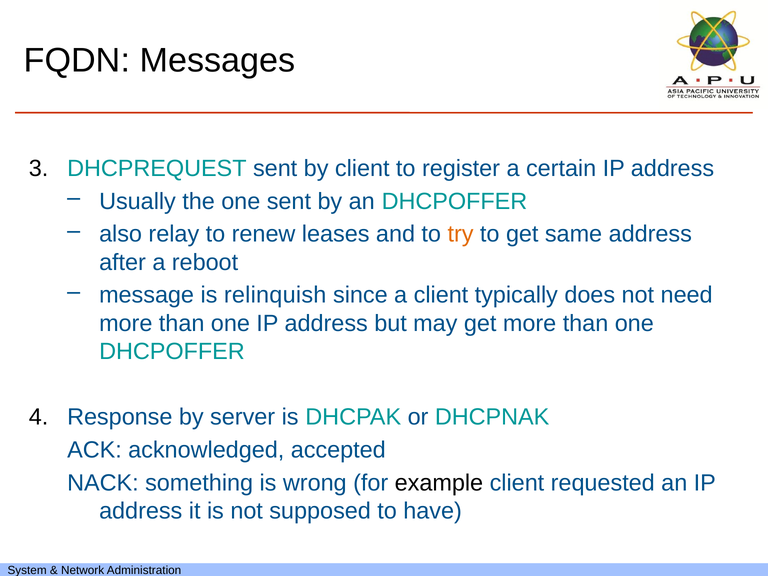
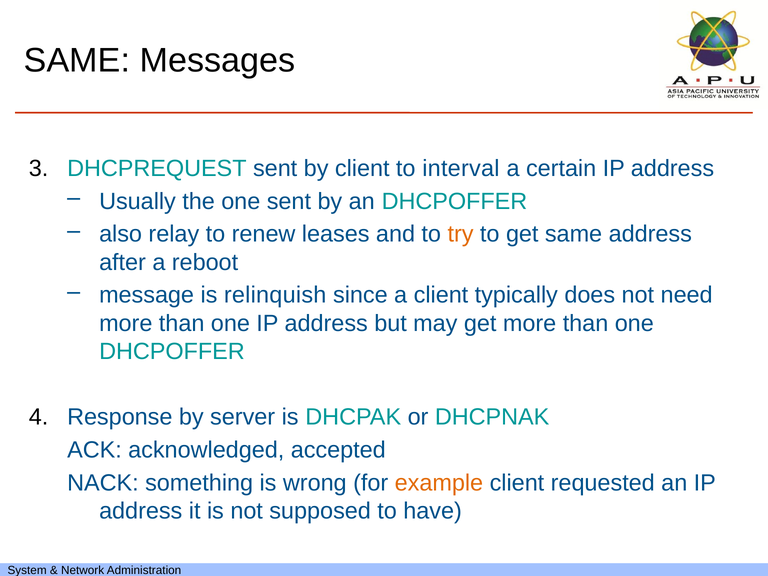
FQDN at (77, 60): FQDN -> SAME
register: register -> interval
example colour: black -> orange
